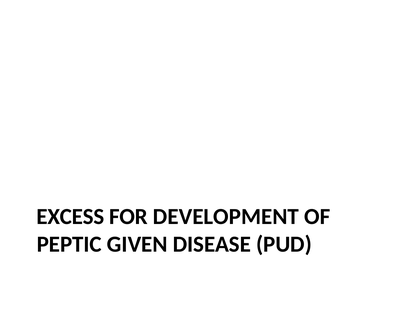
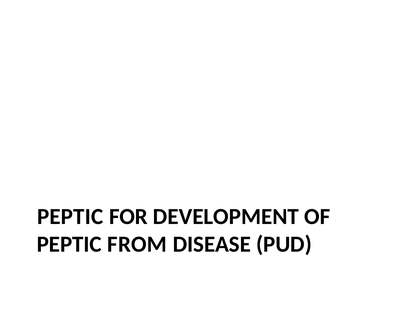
EXCESS at (70, 216): EXCESS -> PEPTIC
GIVEN: GIVEN -> FROM
